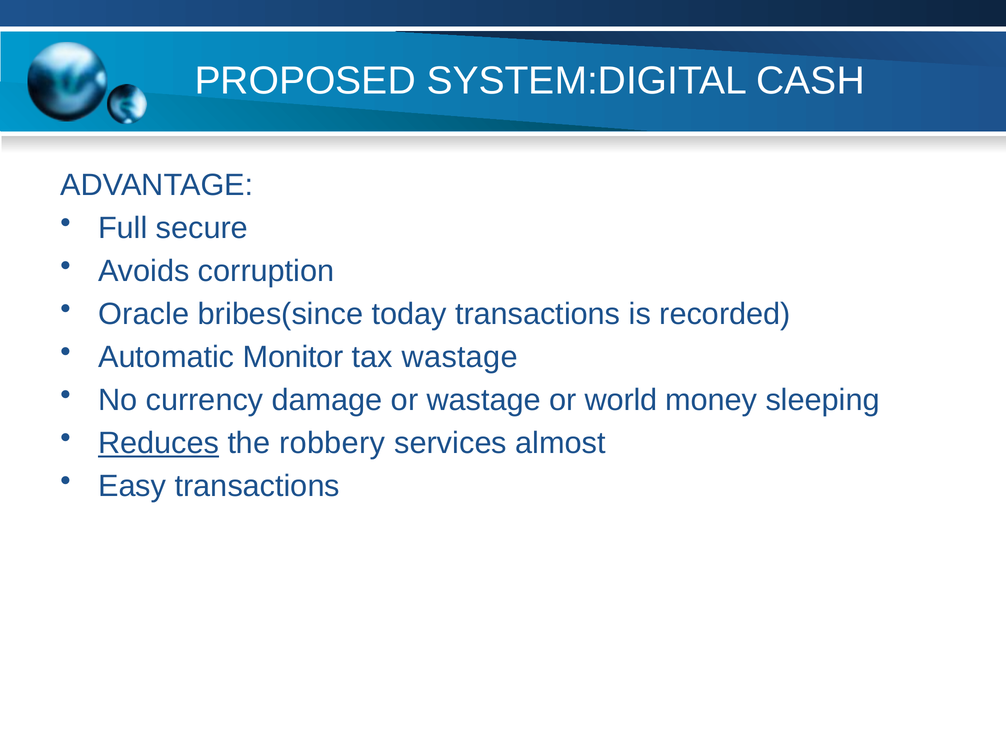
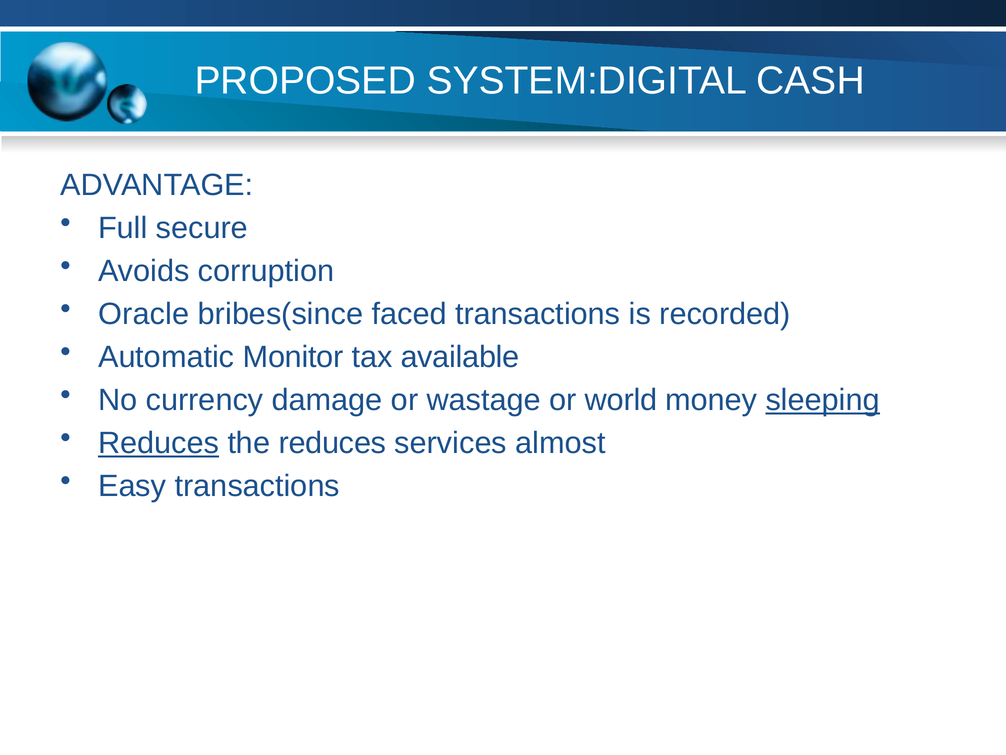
today: today -> faced
tax wastage: wastage -> available
sleeping underline: none -> present
the robbery: robbery -> reduces
